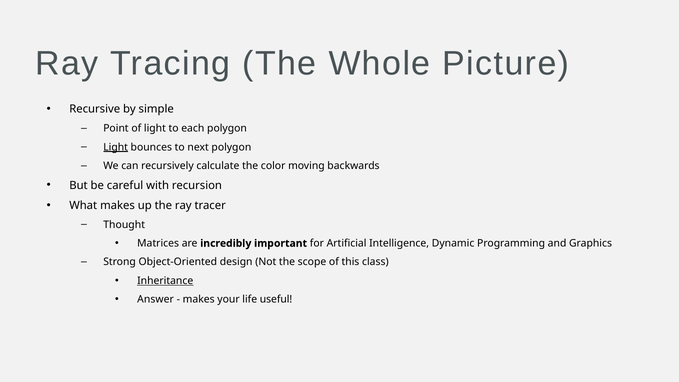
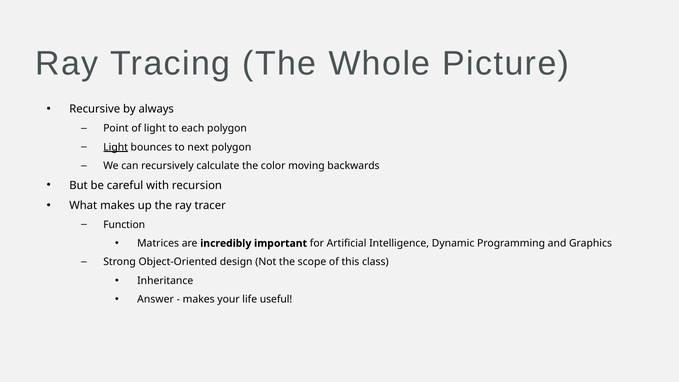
simple: simple -> always
Thought: Thought -> Function
Inheritance underline: present -> none
